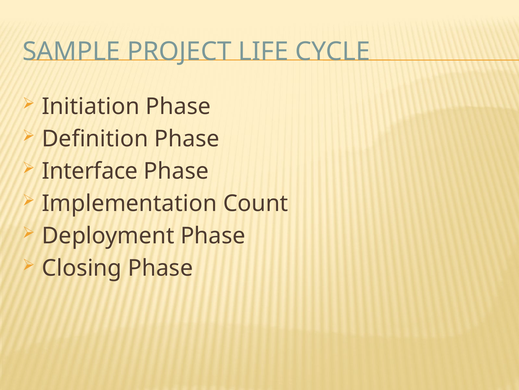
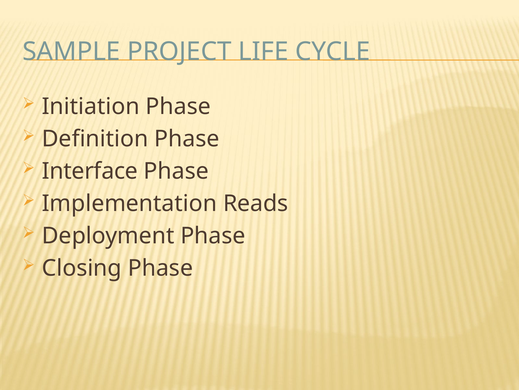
Count: Count -> Reads
